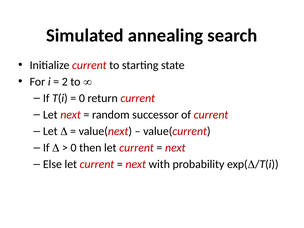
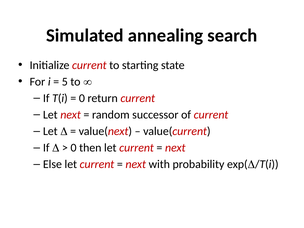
2: 2 -> 5
